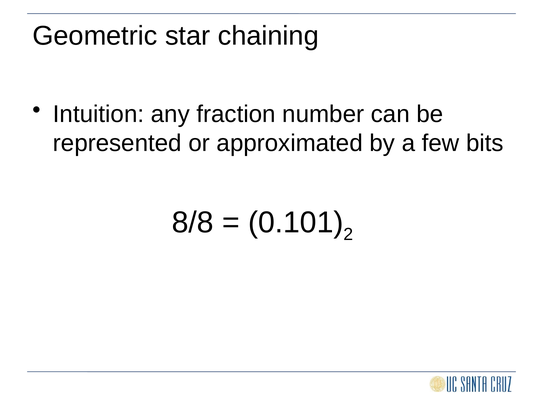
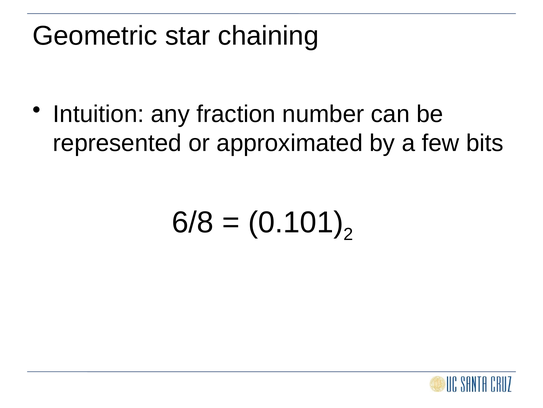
8/8: 8/8 -> 6/8
